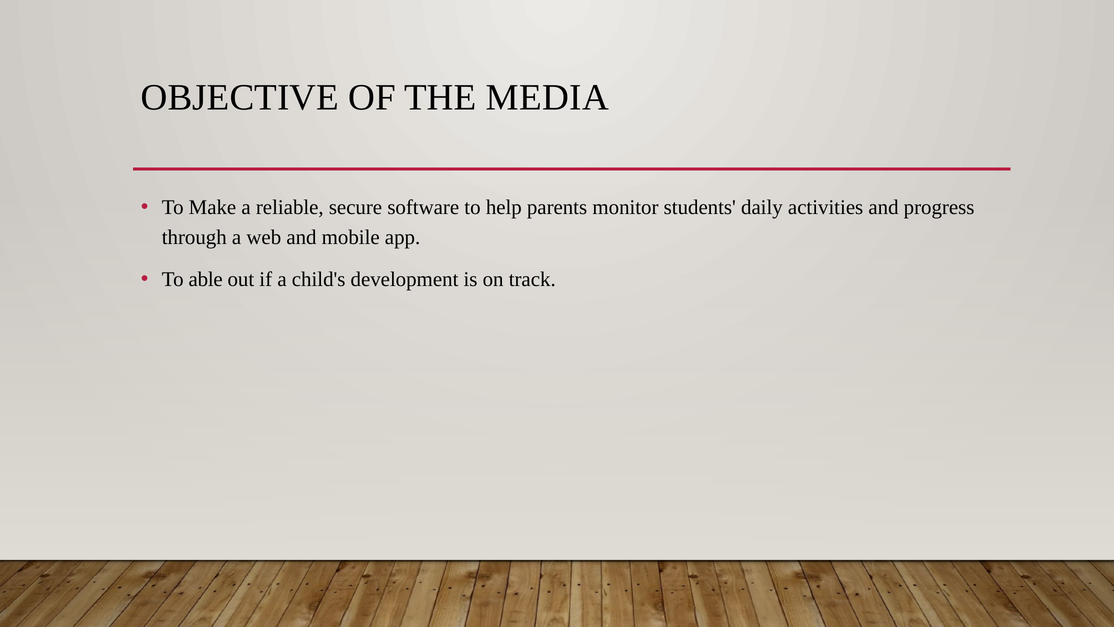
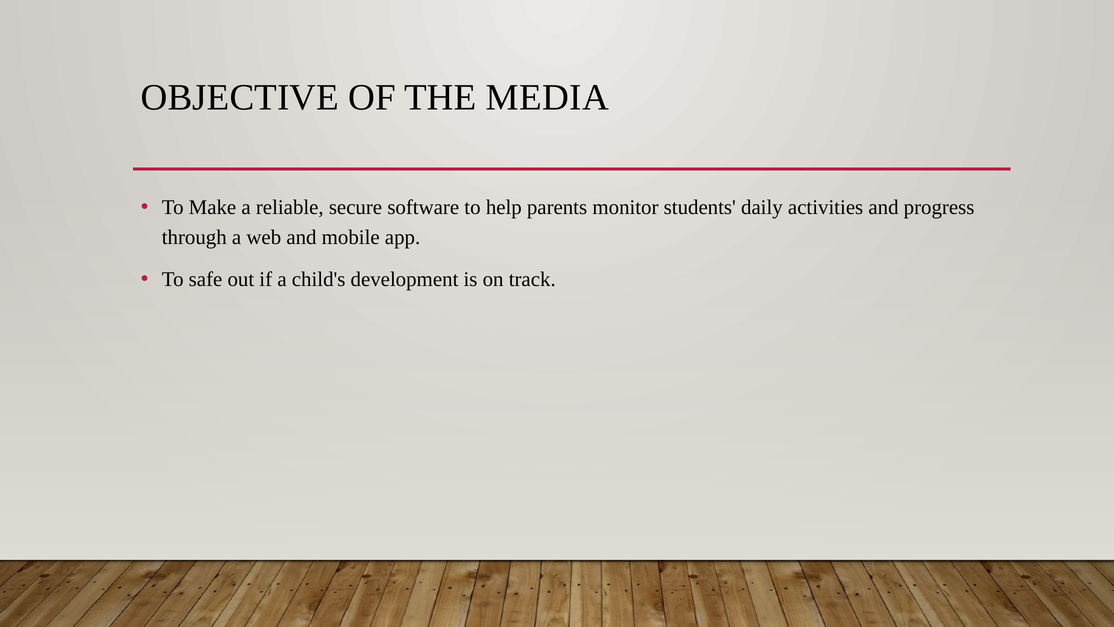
able: able -> safe
